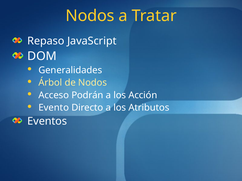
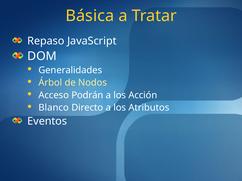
Nodos at (90, 16): Nodos -> Básica
Evento: Evento -> Blanco
